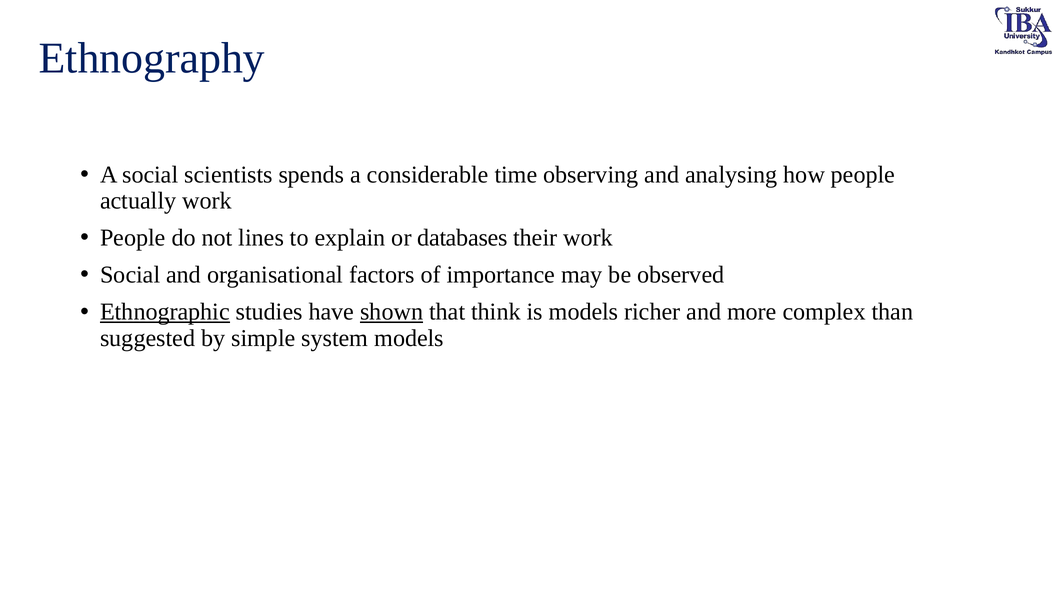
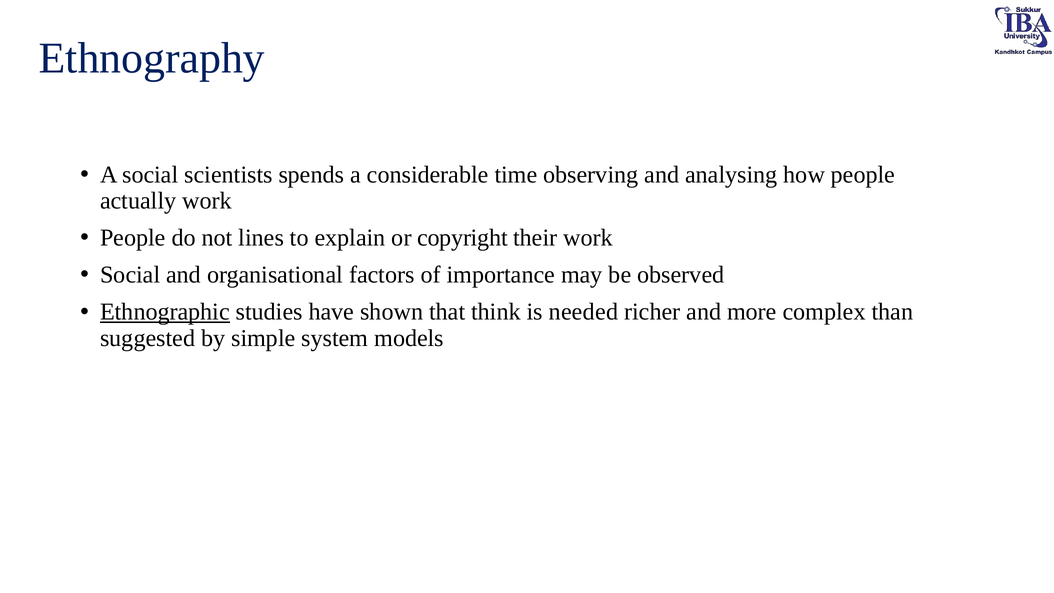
databases: databases -> copyright
shown underline: present -> none
is models: models -> needed
